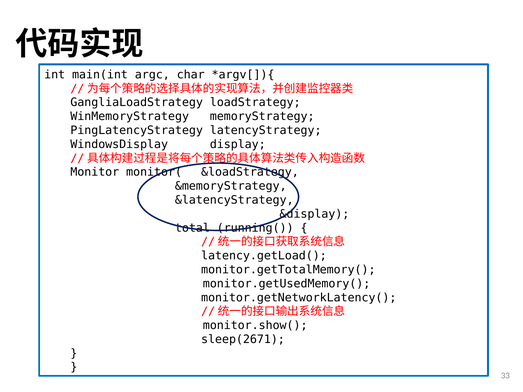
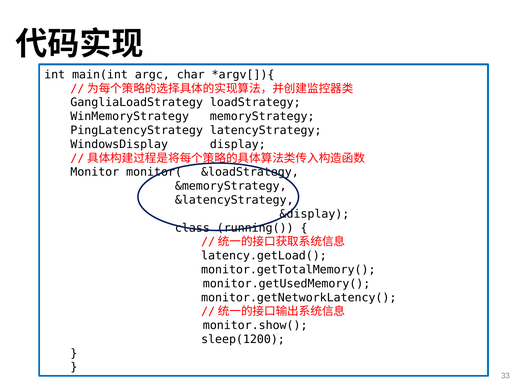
total: total -> class
sleep(2671: sleep(2671 -> sleep(1200
